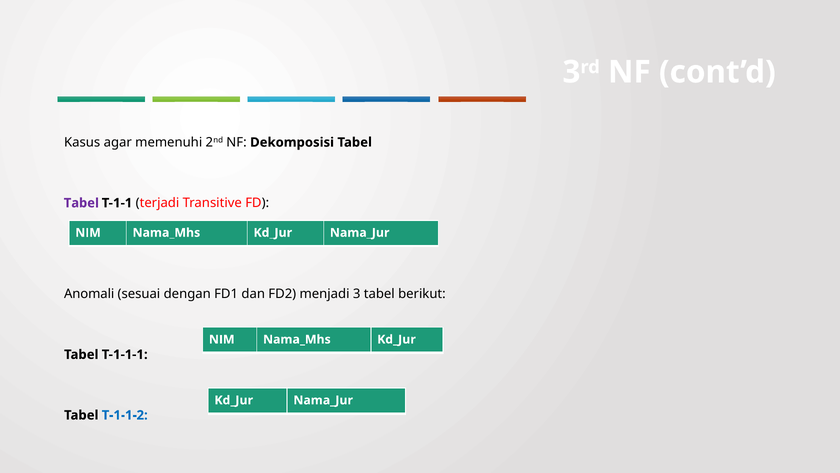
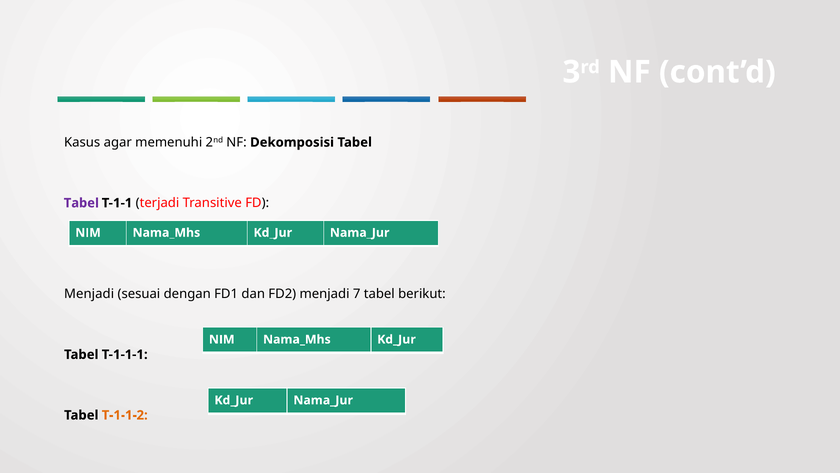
Anomali at (89, 294): Anomali -> Menjadi
menjadi 3: 3 -> 7
T-1-1-2 colour: blue -> orange
